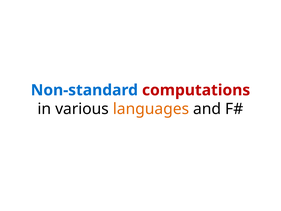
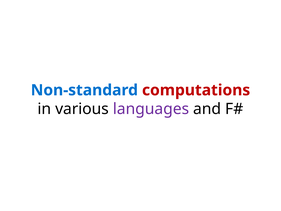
languages colour: orange -> purple
